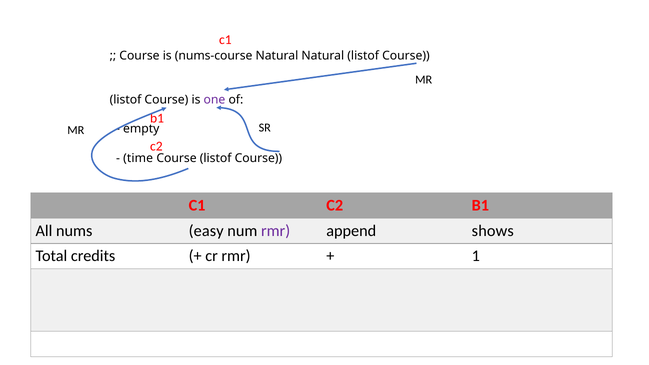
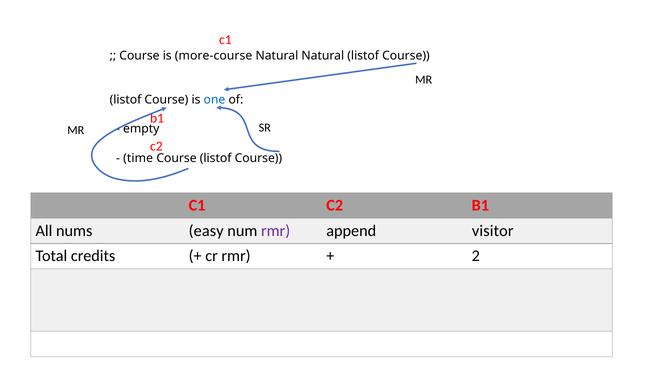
nums-course: nums-course -> more-course
one colour: purple -> blue
shows: shows -> visitor
1: 1 -> 2
